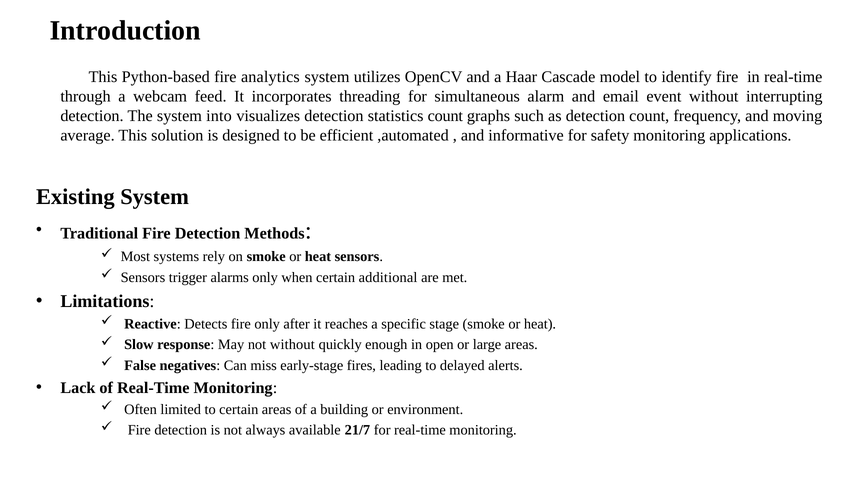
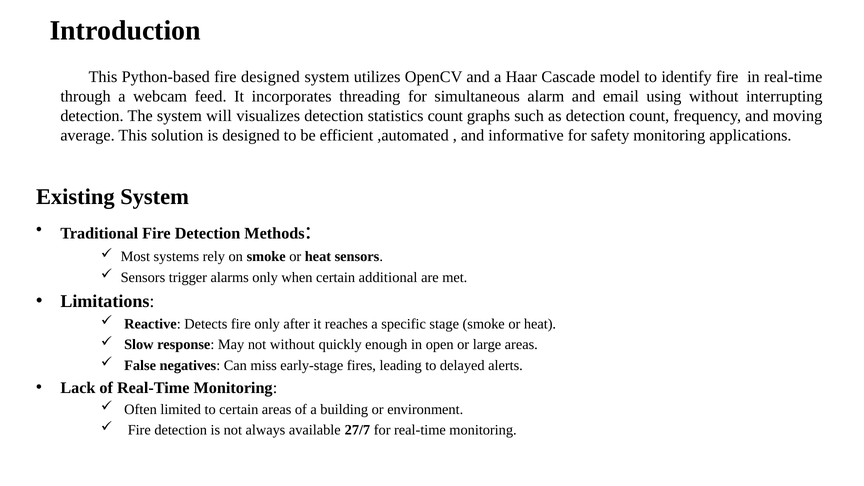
fire analytics: analytics -> designed
event: event -> using
into: into -> will
21/7: 21/7 -> 27/7
